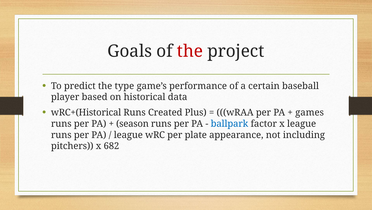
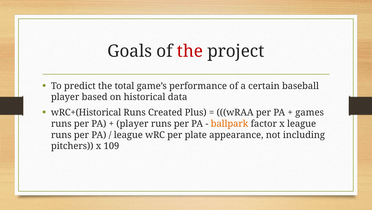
type: type -> total
season at (132, 123): season -> player
ballpark colour: blue -> orange
682: 682 -> 109
